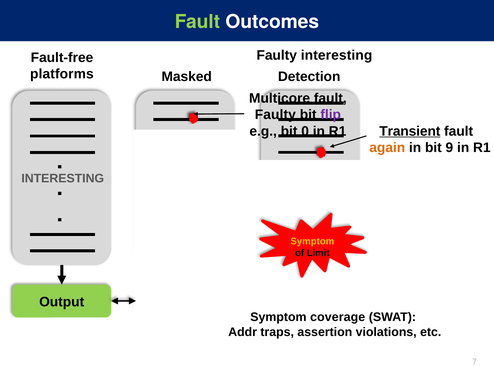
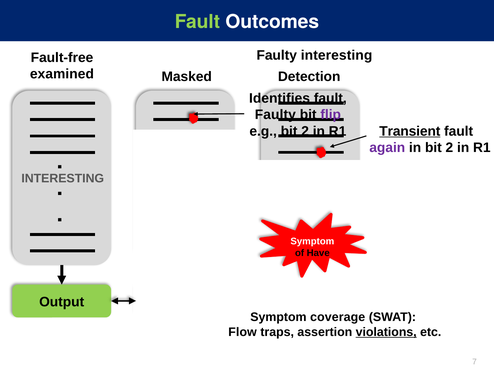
platforms: platforms -> examined
Multicore: Multicore -> Identifies
e.g bit 0: 0 -> 2
again colour: orange -> purple
in bit 9: 9 -> 2
Symptom at (312, 241) colour: yellow -> white
Limit: Limit -> Have
Addr: Addr -> Flow
violations underline: none -> present
